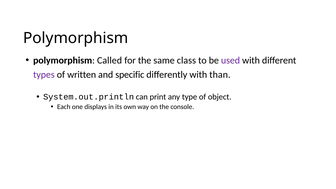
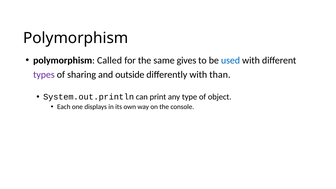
class: class -> gives
used colour: purple -> blue
written: written -> sharing
specific: specific -> outside
